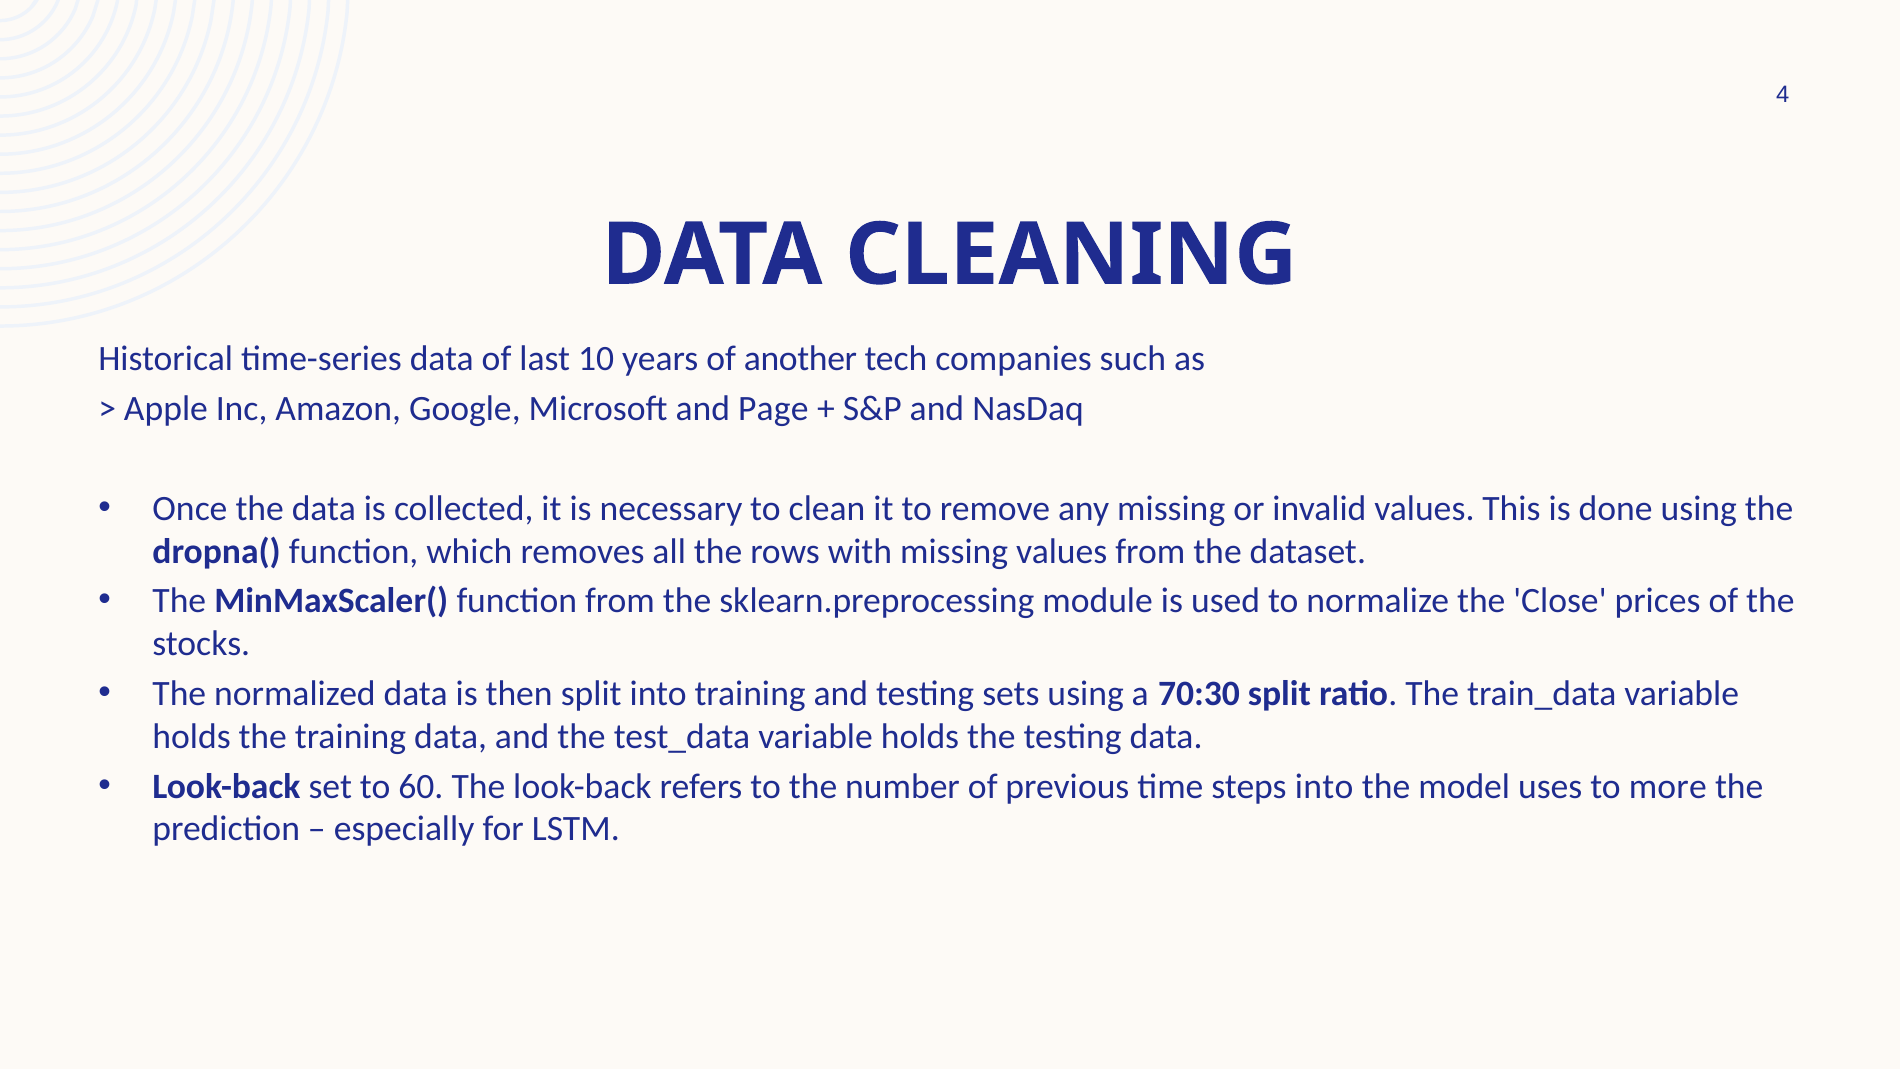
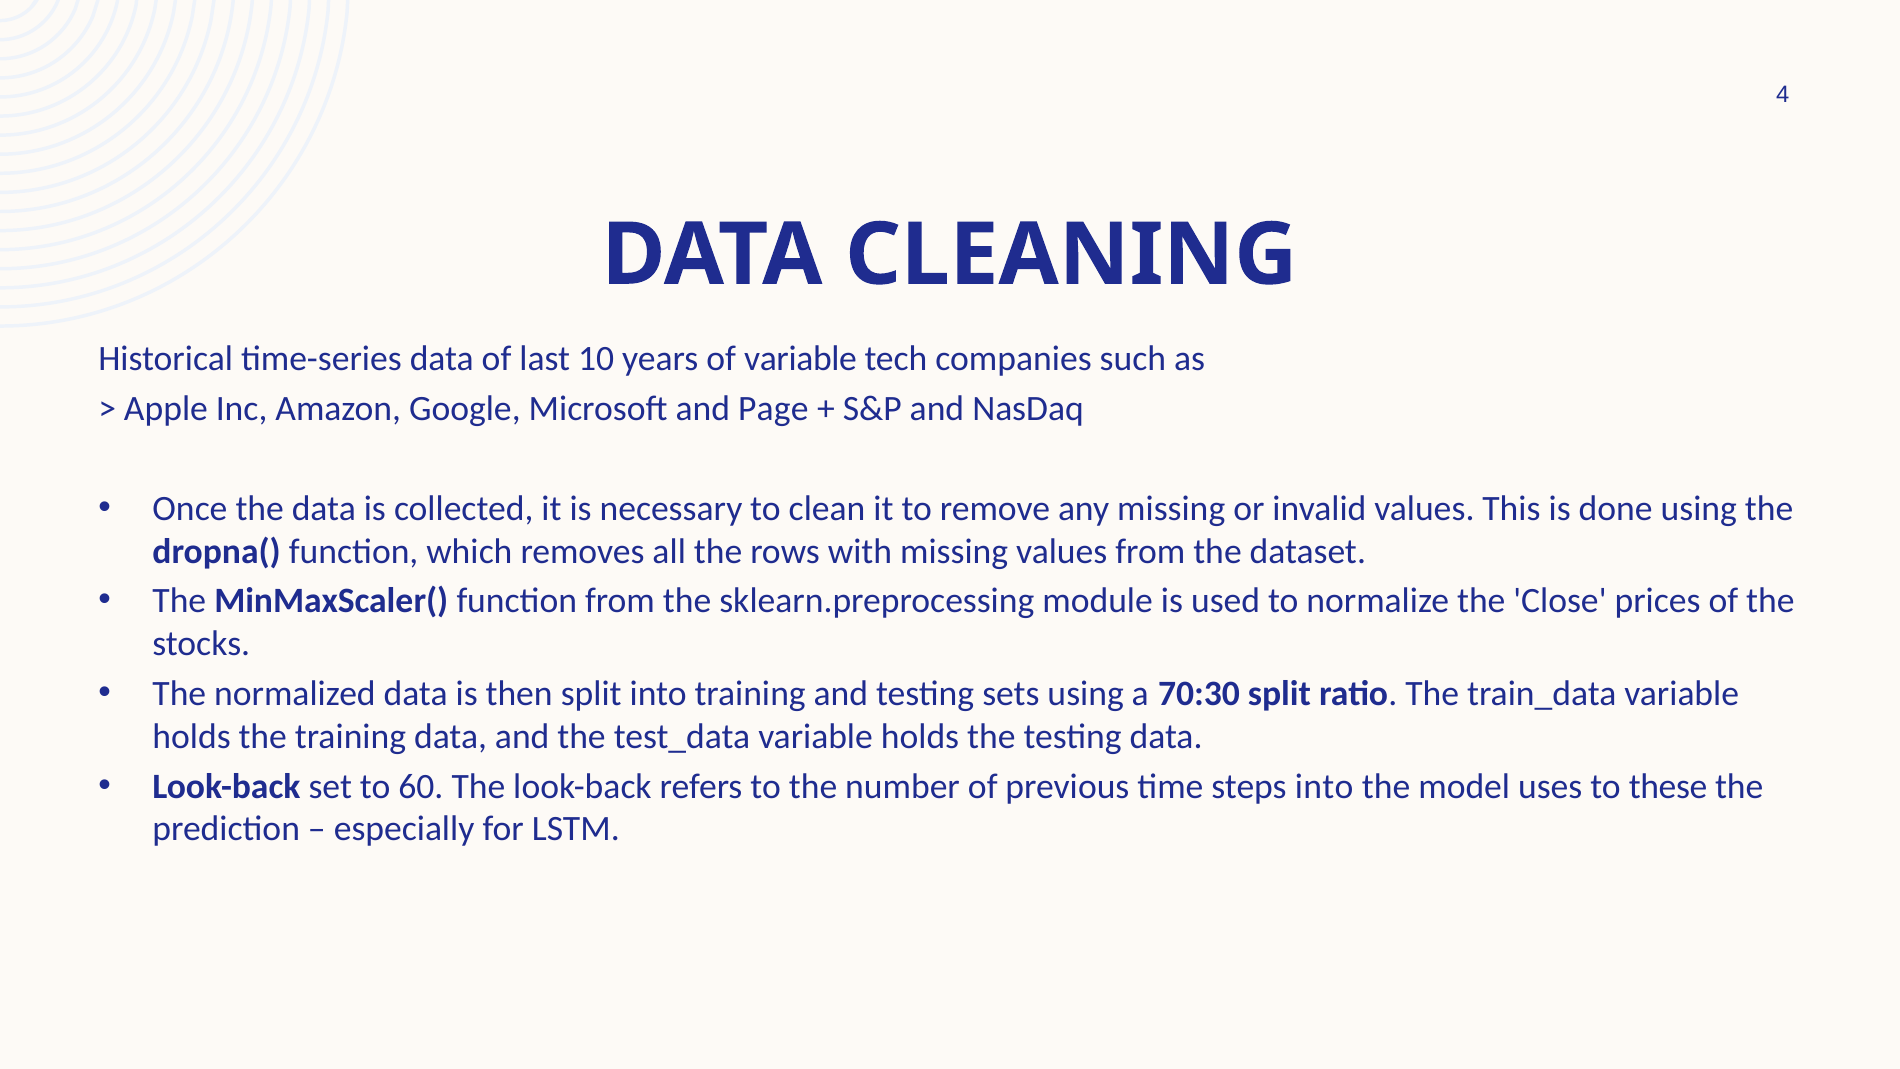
of another: another -> variable
more: more -> these
